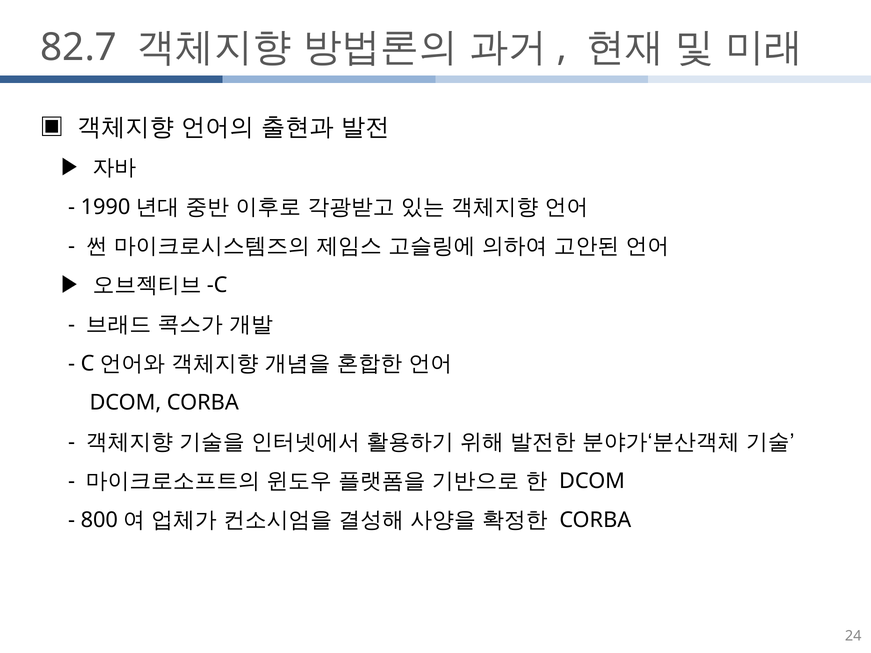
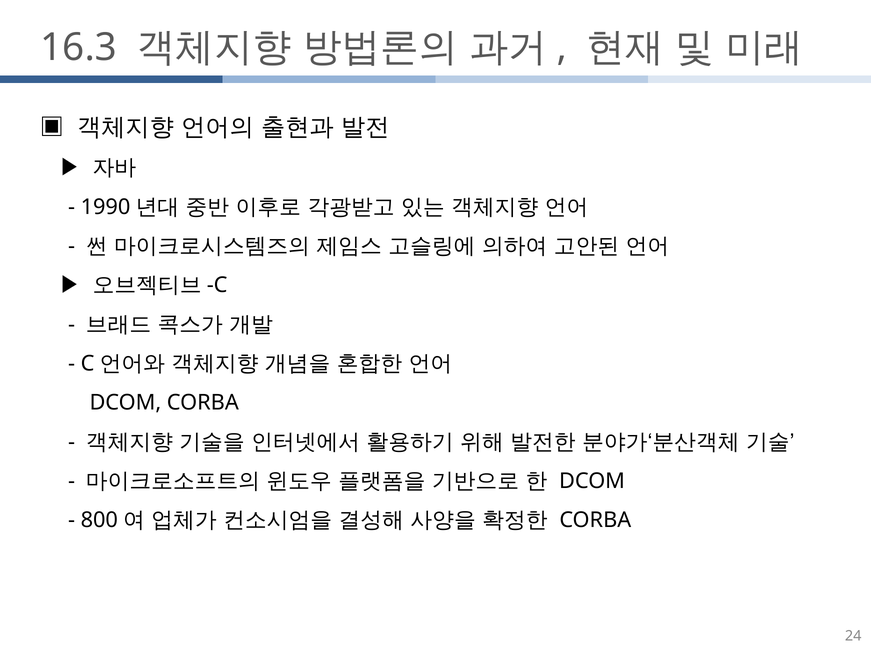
82.7: 82.7 -> 16.3
